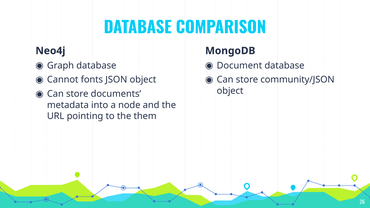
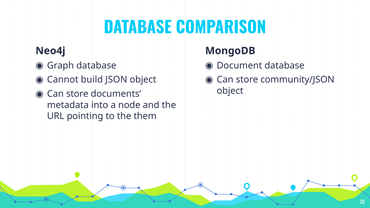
fonts: fonts -> build
